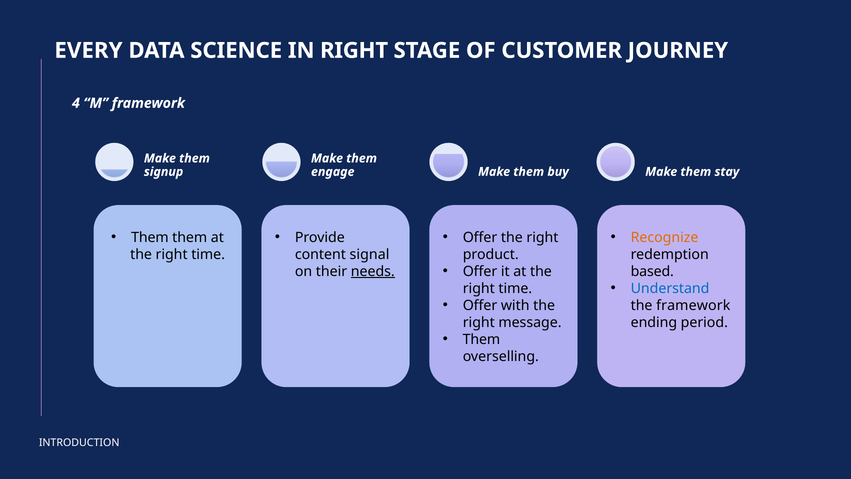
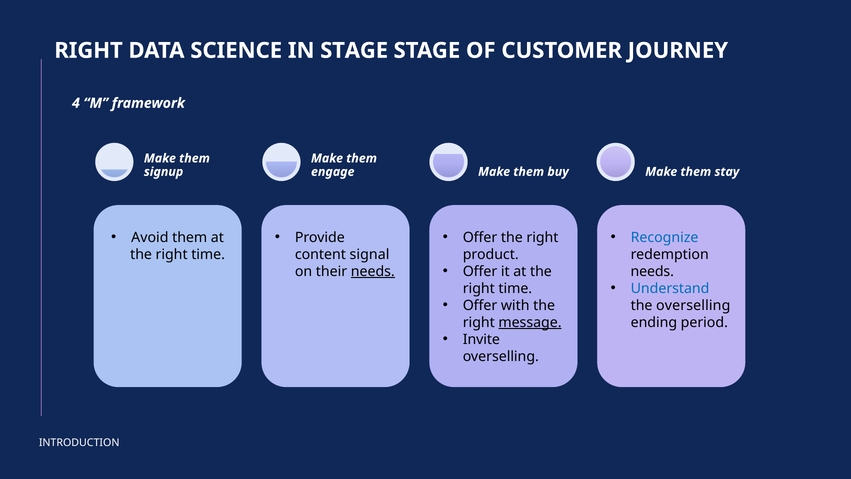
EVERY at (88, 51): EVERY -> RIGHT
IN RIGHT: RIGHT -> STAGE
Them at (150, 237): Them -> Avoid
Recognize colour: orange -> blue
based at (652, 271): based -> needs
the framework: framework -> overselling
message underline: none -> present
Them at (481, 339): Them -> Invite
